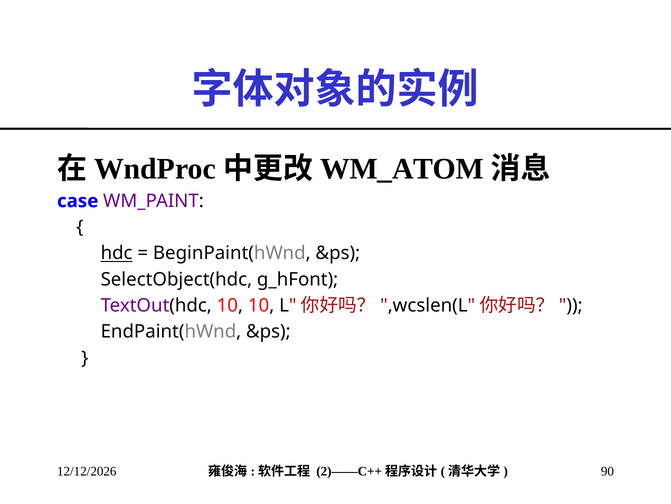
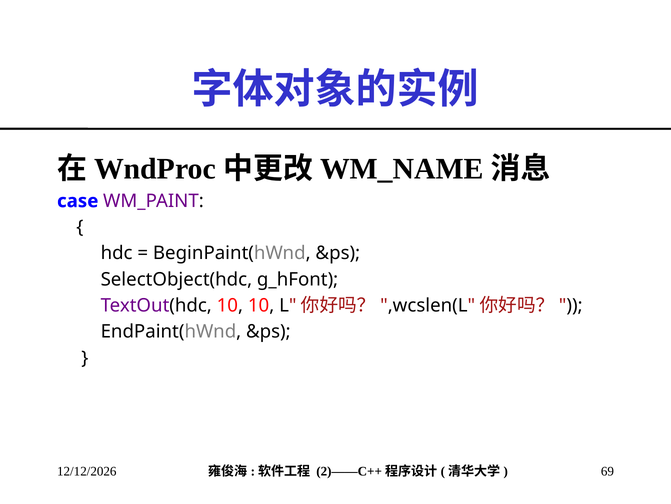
WM_ATOM: WM_ATOM -> WM_NAME
hdc underline: present -> none
90: 90 -> 69
